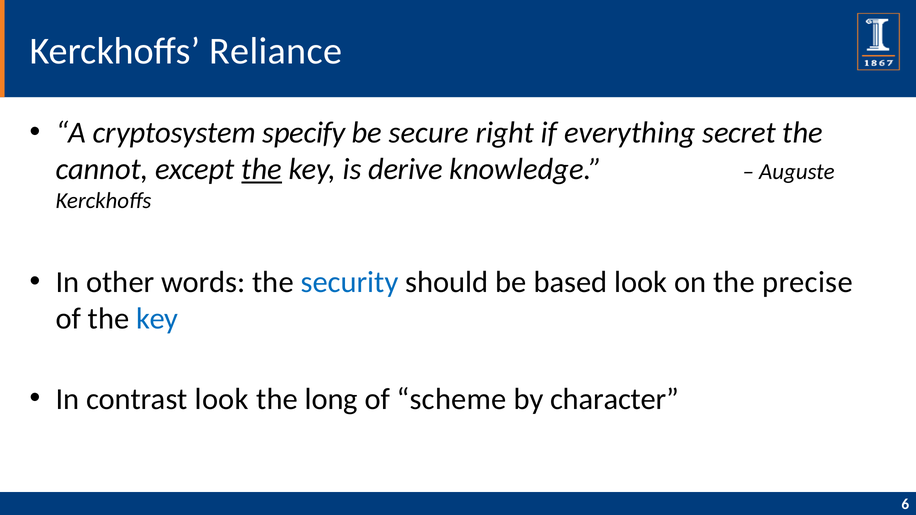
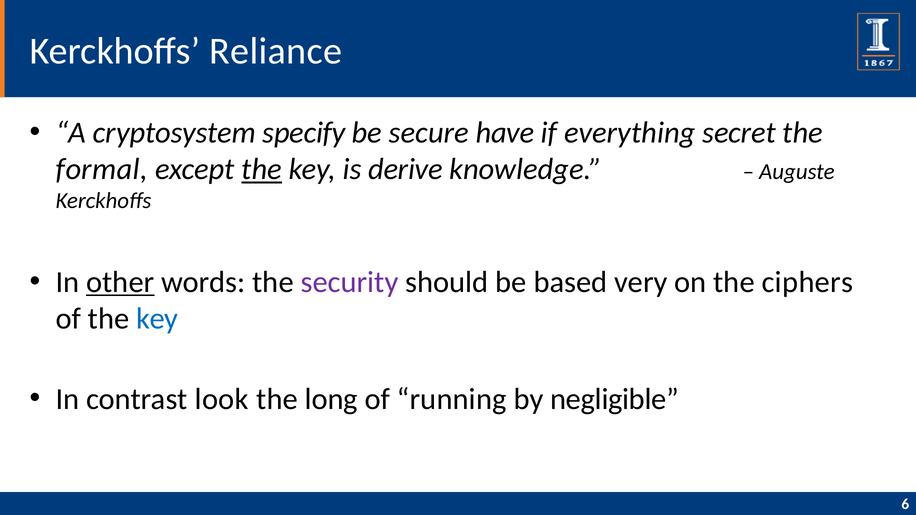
right: right -> have
cannot: cannot -> formal
other underline: none -> present
security colour: blue -> purple
based look: look -> very
precise: precise -> ciphers
scheme: scheme -> running
character: character -> negligible
